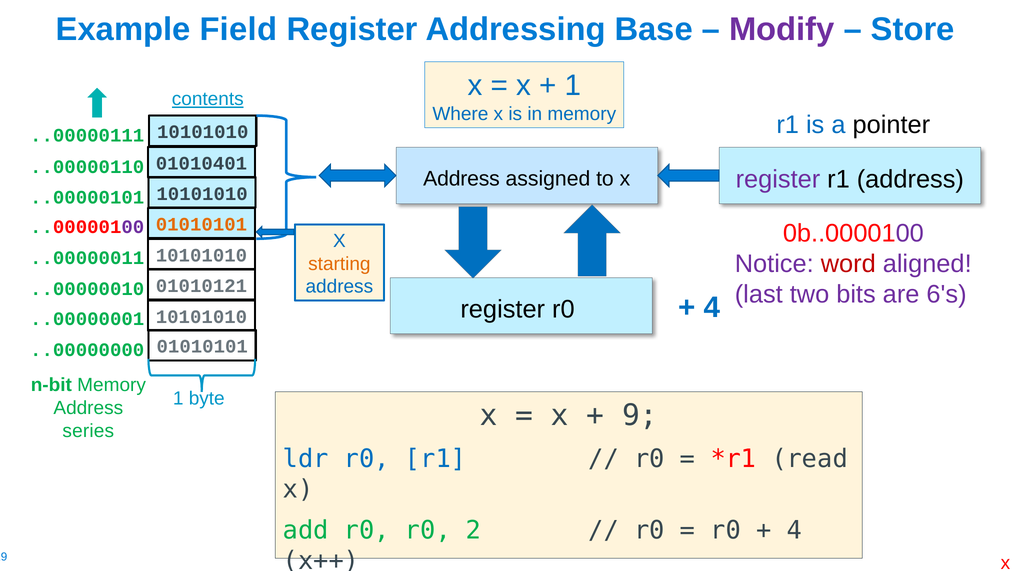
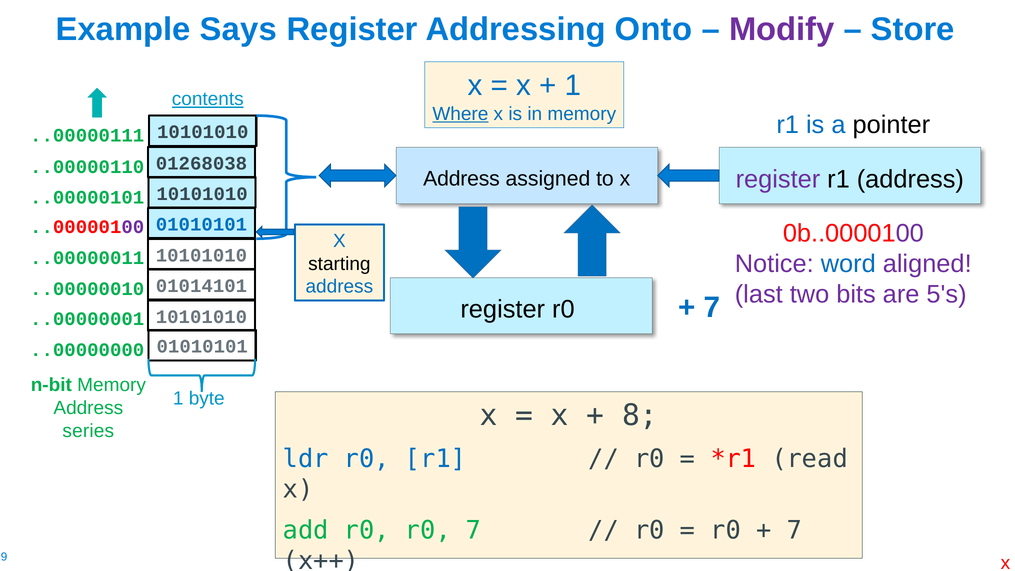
Field: Field -> Says
Base: Base -> Onto
Where underline: none -> present
01010401: 01010401 -> 01268038
01010101 at (201, 224) colour: orange -> blue
word colour: red -> blue
starting colour: orange -> black
01010121: 01010121 -> 01014101
6's: 6's -> 5's
4 at (712, 307): 4 -> 7
9: 9 -> 8
r0 2: 2 -> 7
4 at (794, 530): 4 -> 7
